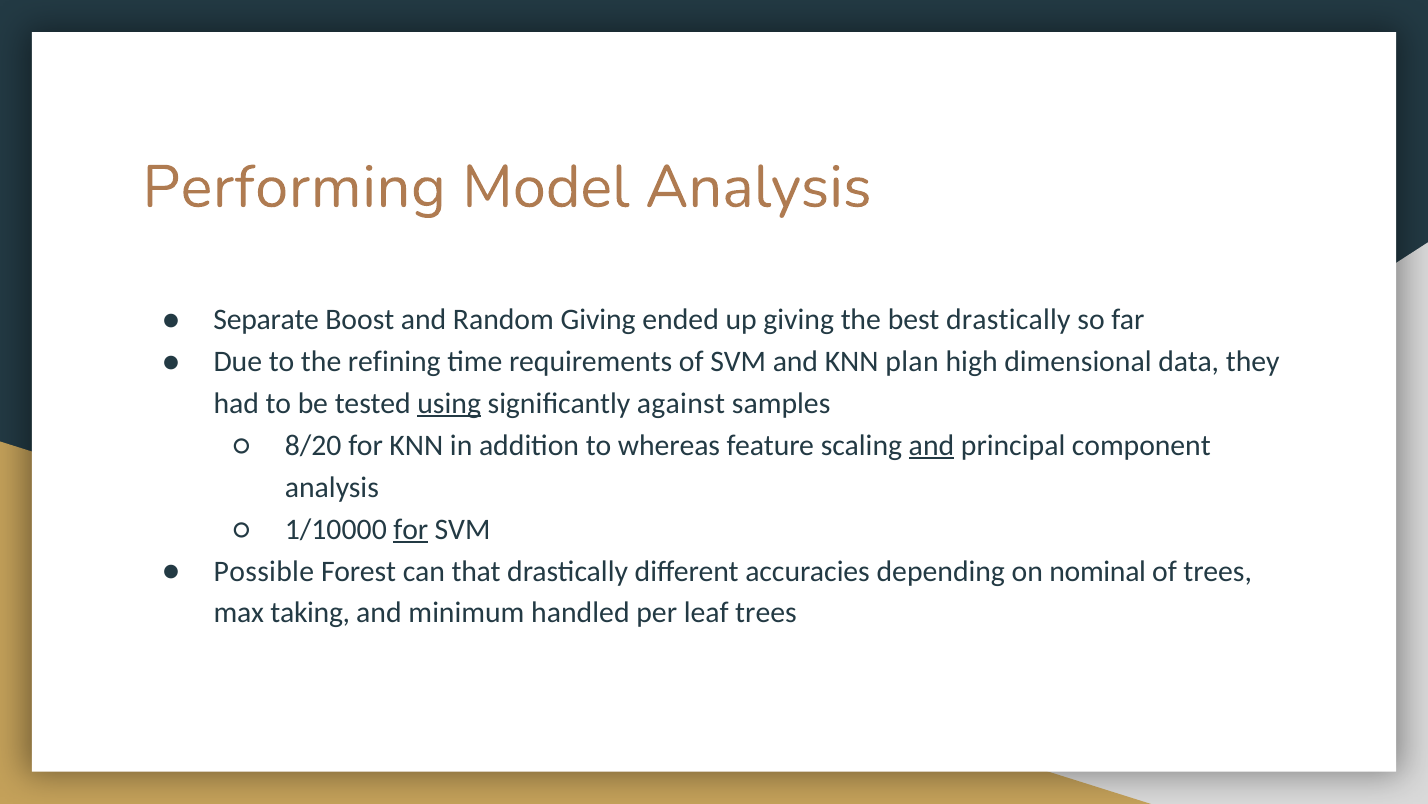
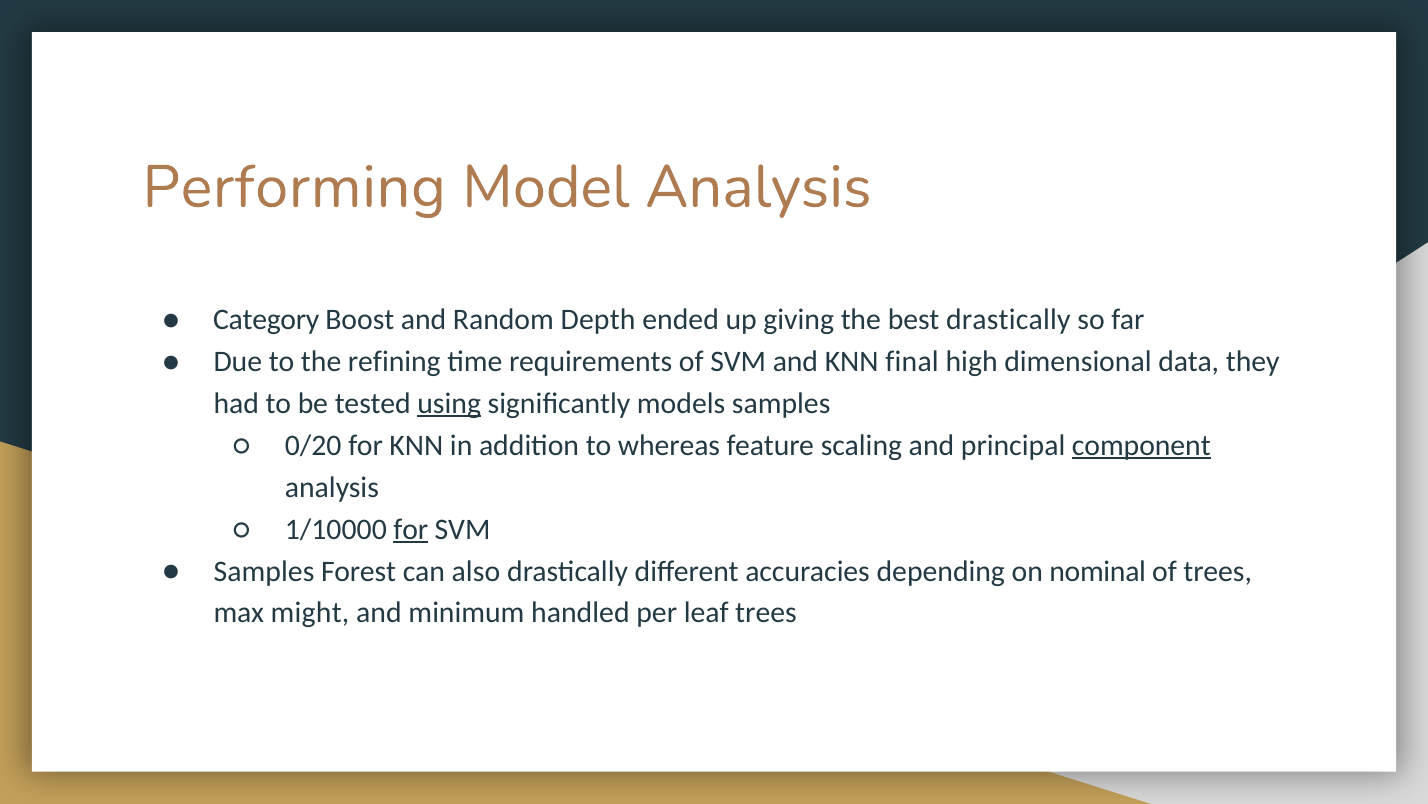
Separate: Separate -> Category
Random Giving: Giving -> Depth
plan: plan -> final
against: against -> models
8/20: 8/20 -> 0/20
and at (931, 445) underline: present -> none
component underline: none -> present
Possible at (264, 571): Possible -> Samples
that: that -> also
taking: taking -> might
